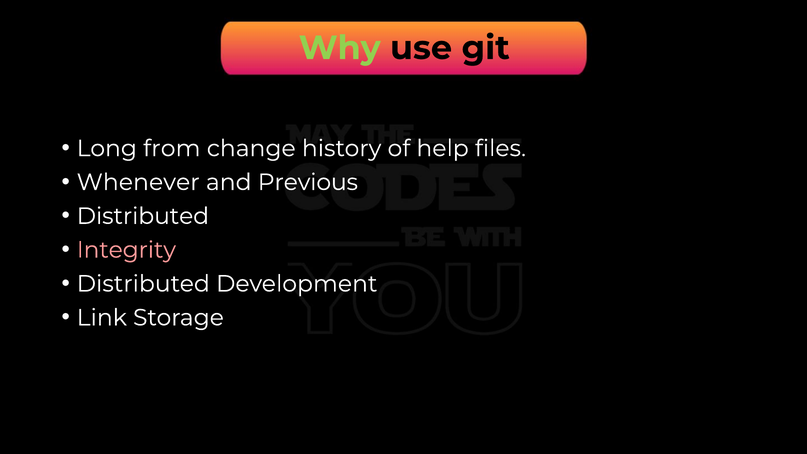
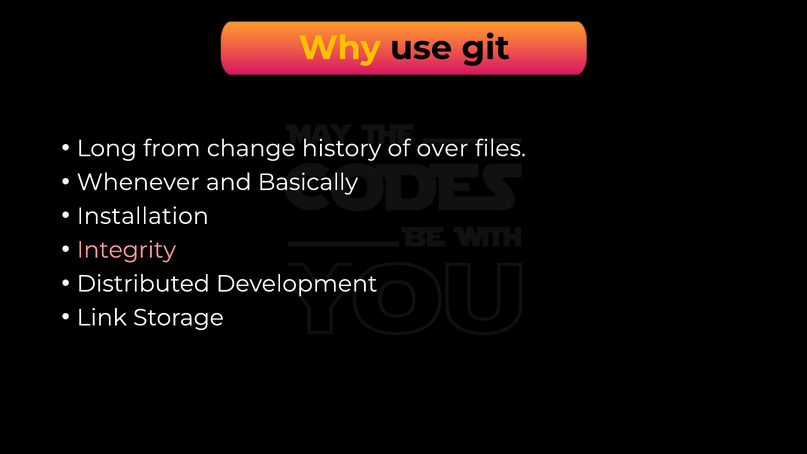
Why colour: light green -> yellow
help: help -> over
Previous: Previous -> Basically
Distributed at (143, 216): Distributed -> Installation
